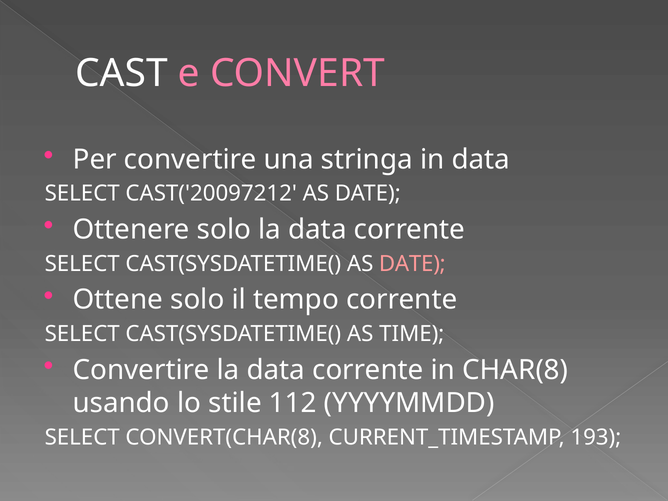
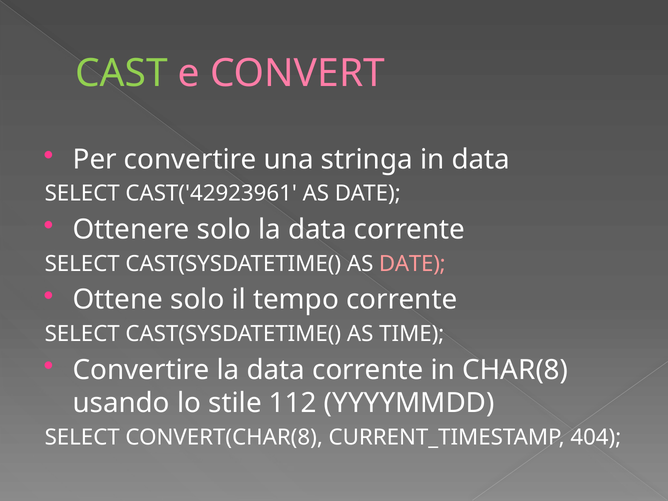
CAST colour: white -> light green
CAST('20097212: CAST('20097212 -> CAST('42923961
193: 193 -> 404
